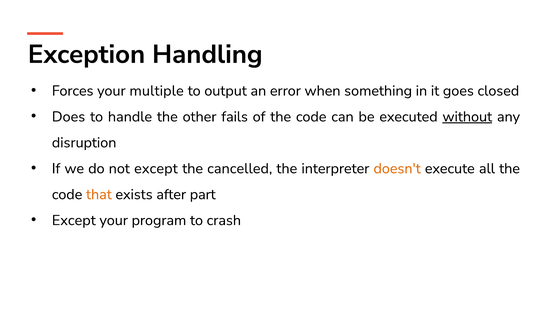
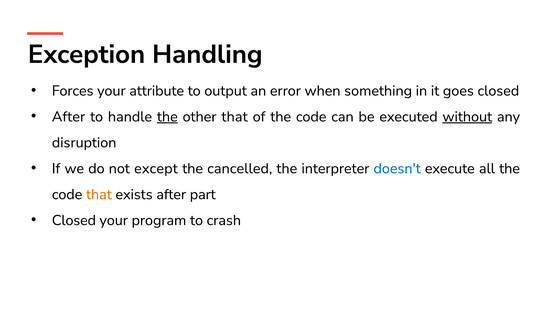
multiple: multiple -> attribute
Does at (69, 117): Does -> After
the at (167, 117) underline: none -> present
other fails: fails -> that
doesn't colour: orange -> blue
Except at (74, 220): Except -> Closed
